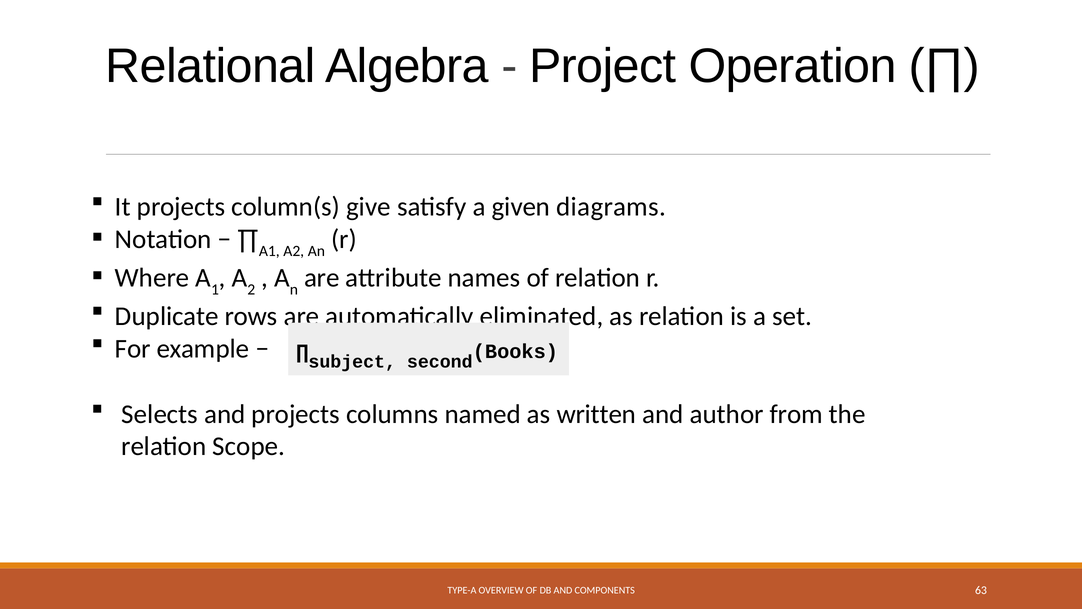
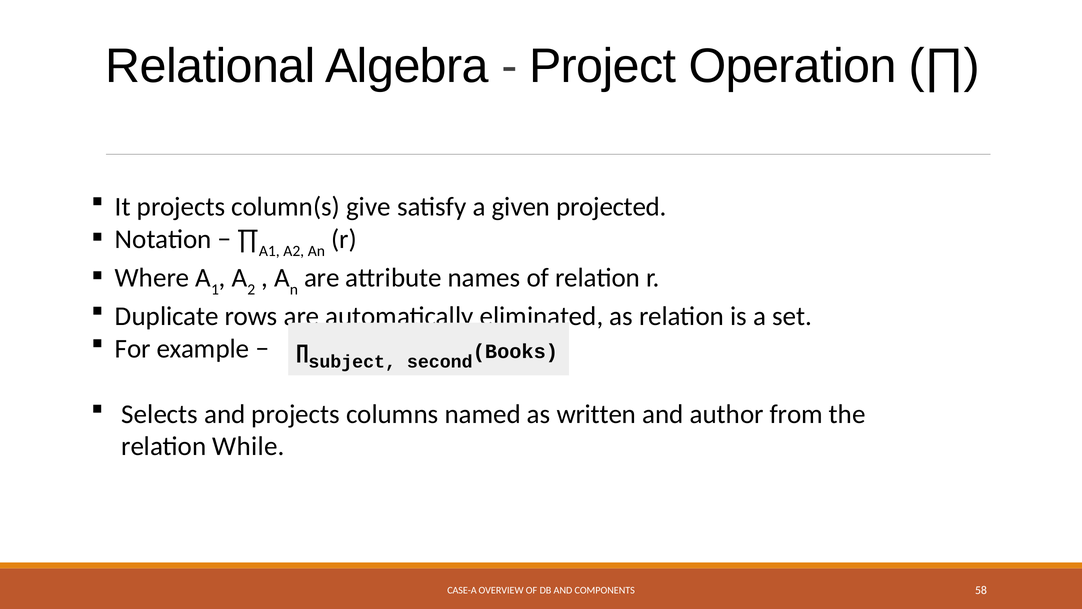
diagrams: diagrams -> projected
Scope: Scope -> While
TYPE-A: TYPE-A -> CASE-A
63: 63 -> 58
